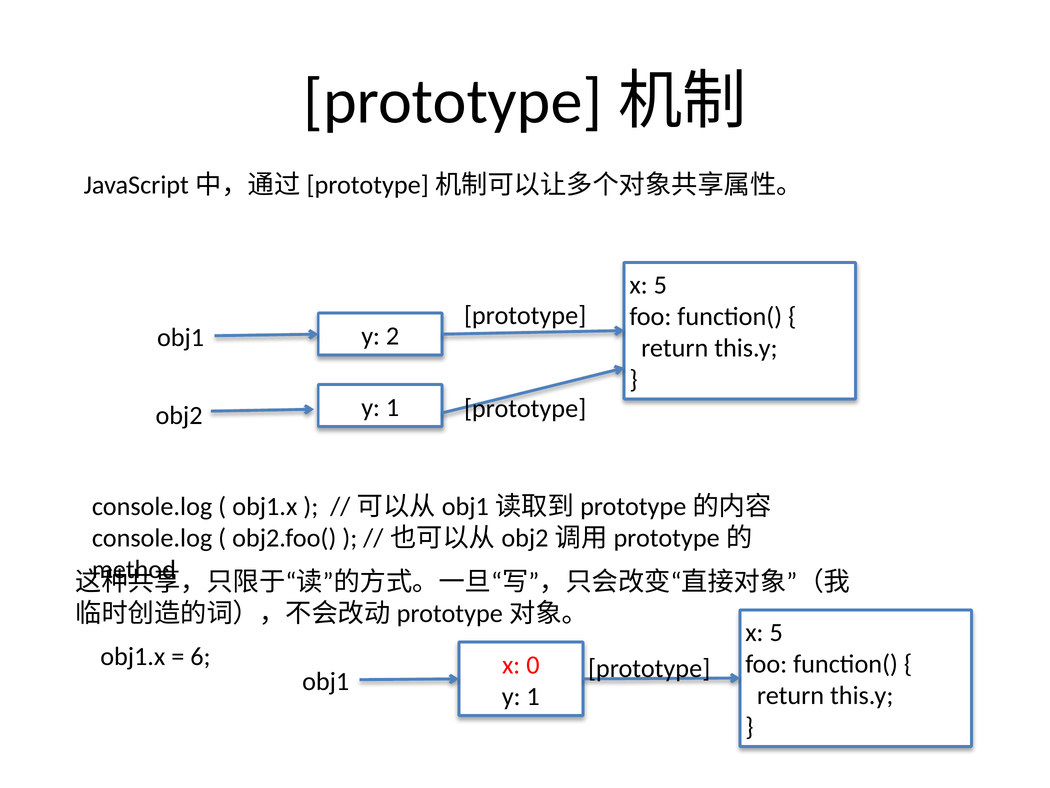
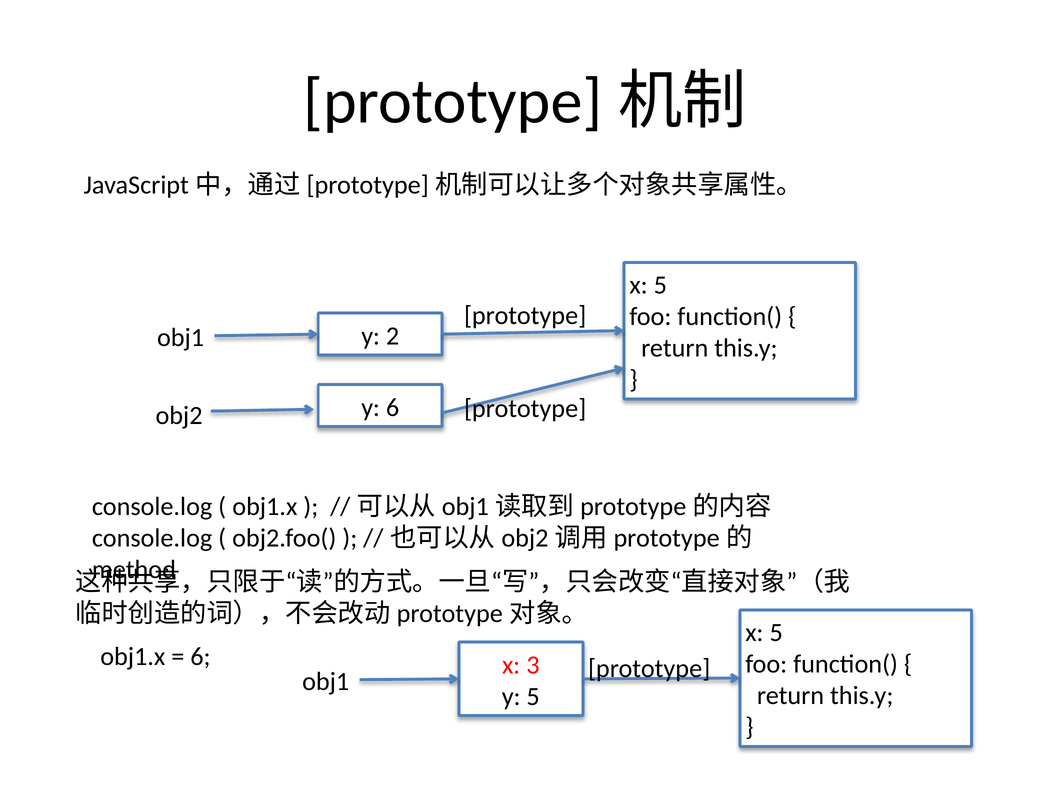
obj2 y 1: 1 -> 6
0: 0 -> 3
1 at (533, 696): 1 -> 5
